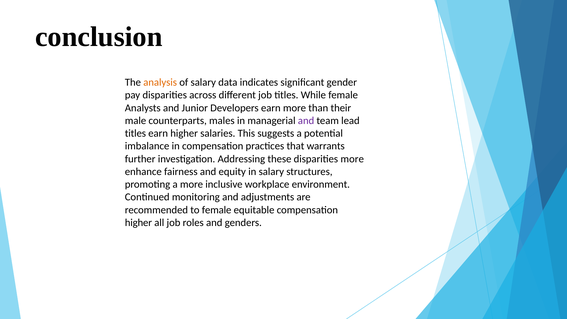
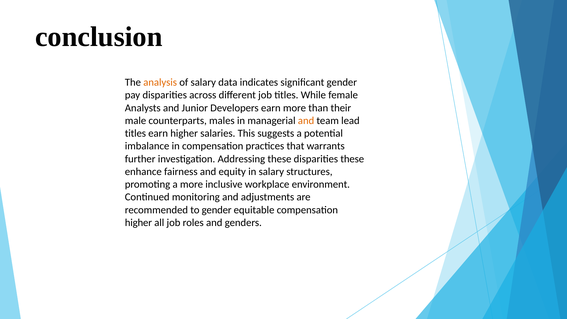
and at (306, 121) colour: purple -> orange
disparities more: more -> these
to female: female -> gender
